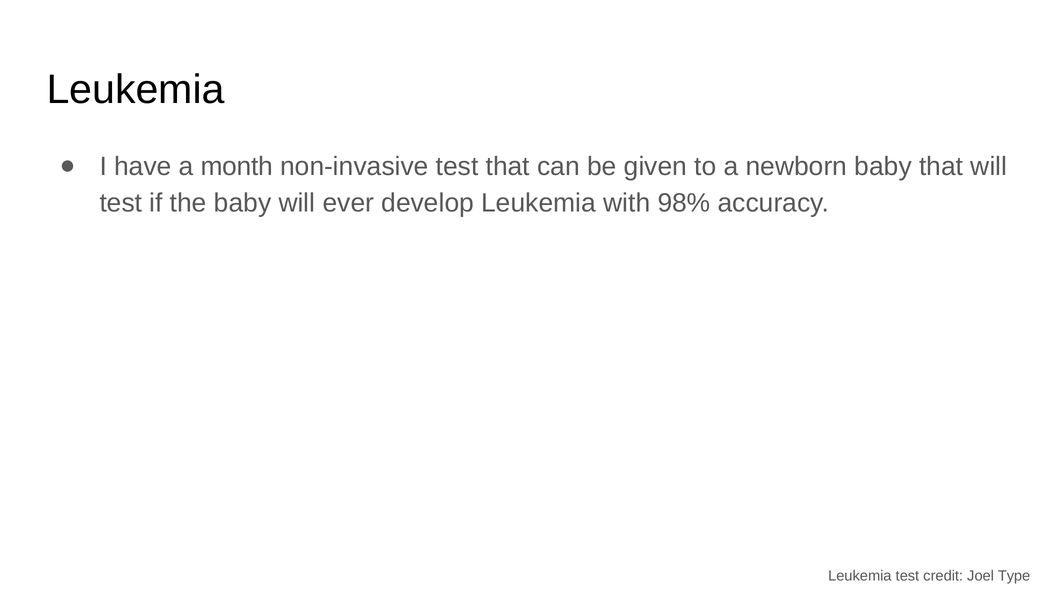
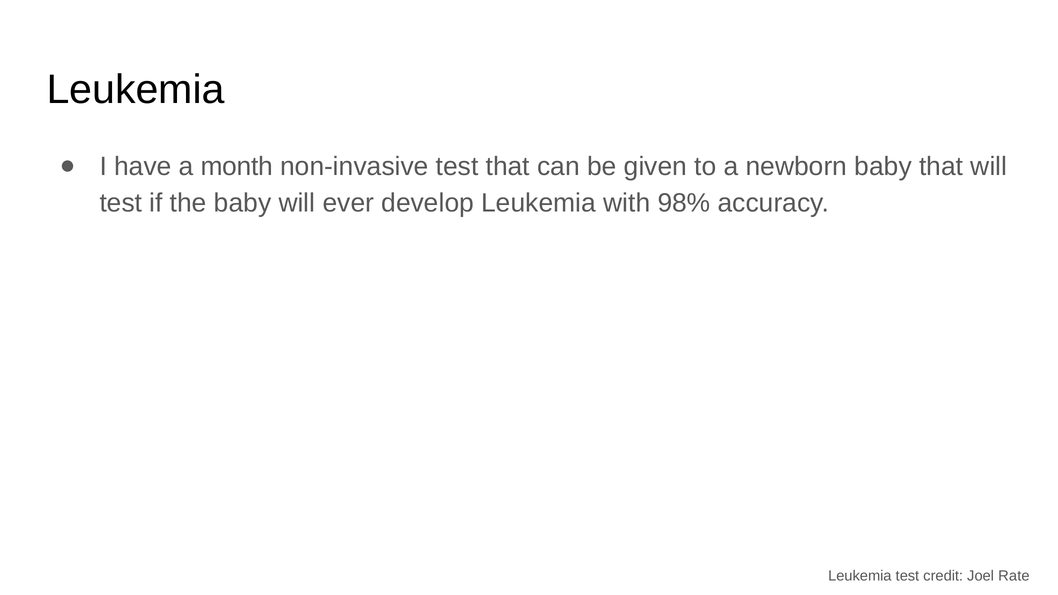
Type: Type -> Rate
